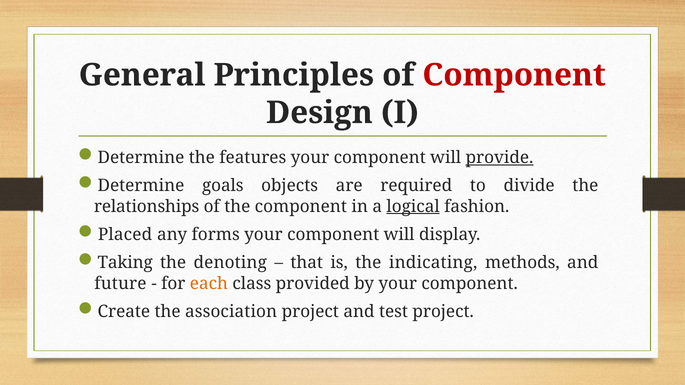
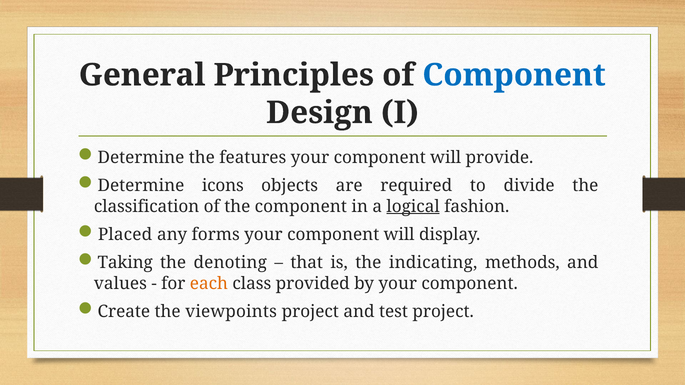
Component at (514, 75) colour: red -> blue
provide underline: present -> none
goals: goals -> icons
relationships: relationships -> classification
future: future -> values
association: association -> viewpoints
